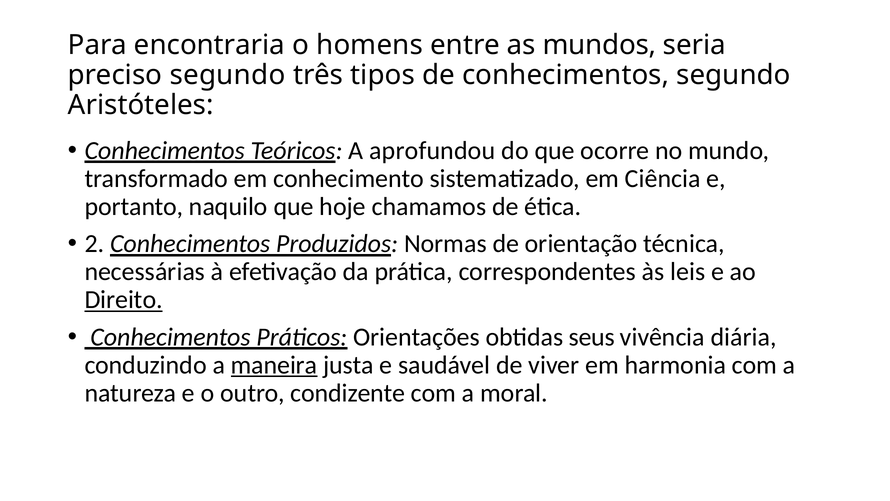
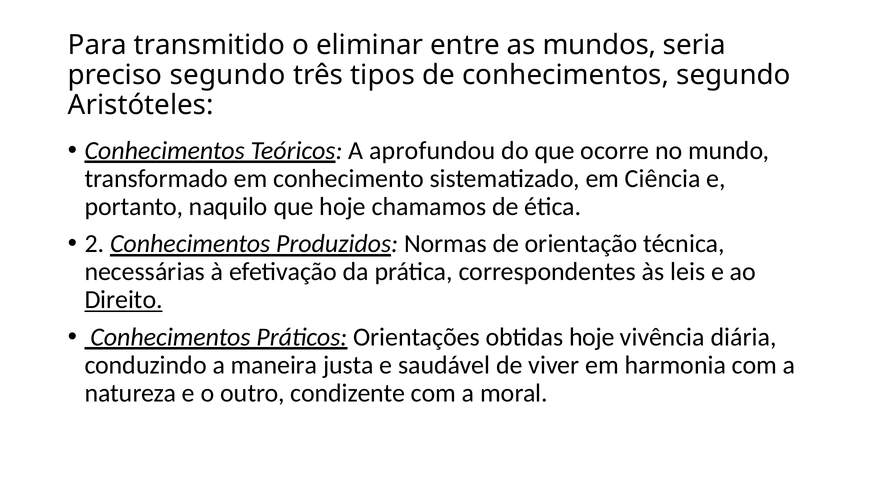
encontraria: encontraria -> transmitido
homens: homens -> eliminar
obtidas seus: seus -> hoje
maneira underline: present -> none
